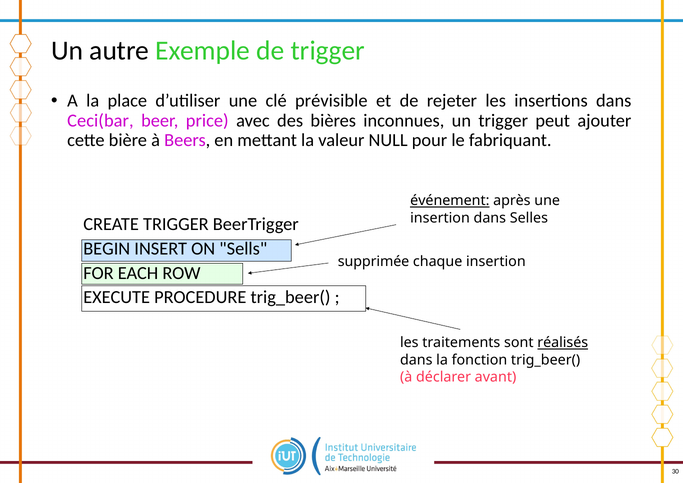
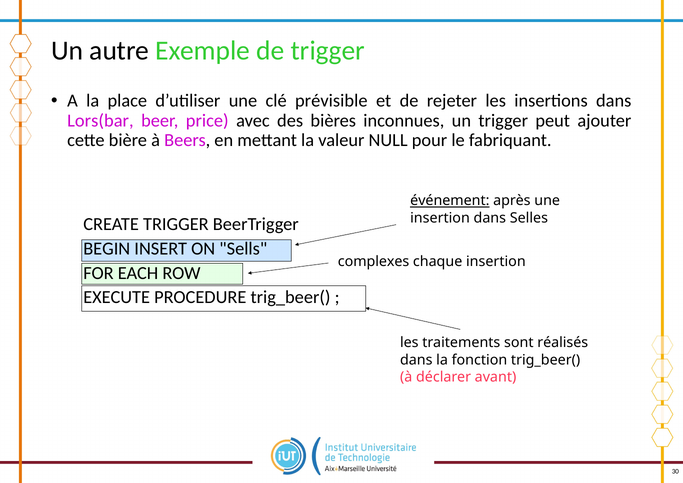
Ceci(bar: Ceci(bar -> Lors(bar
supprimée: supprimée -> complexes
réalisés underline: present -> none
